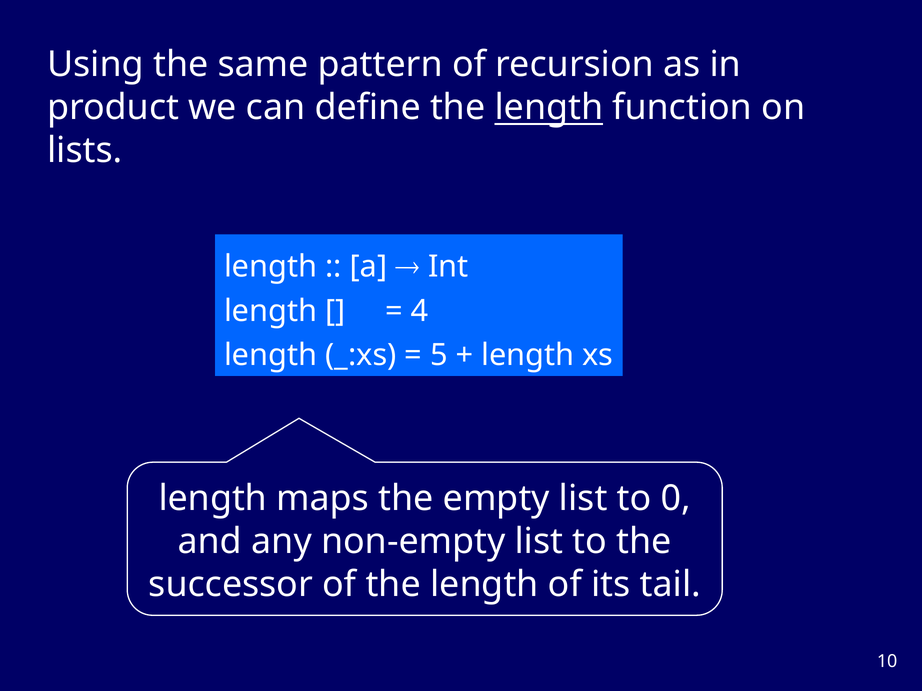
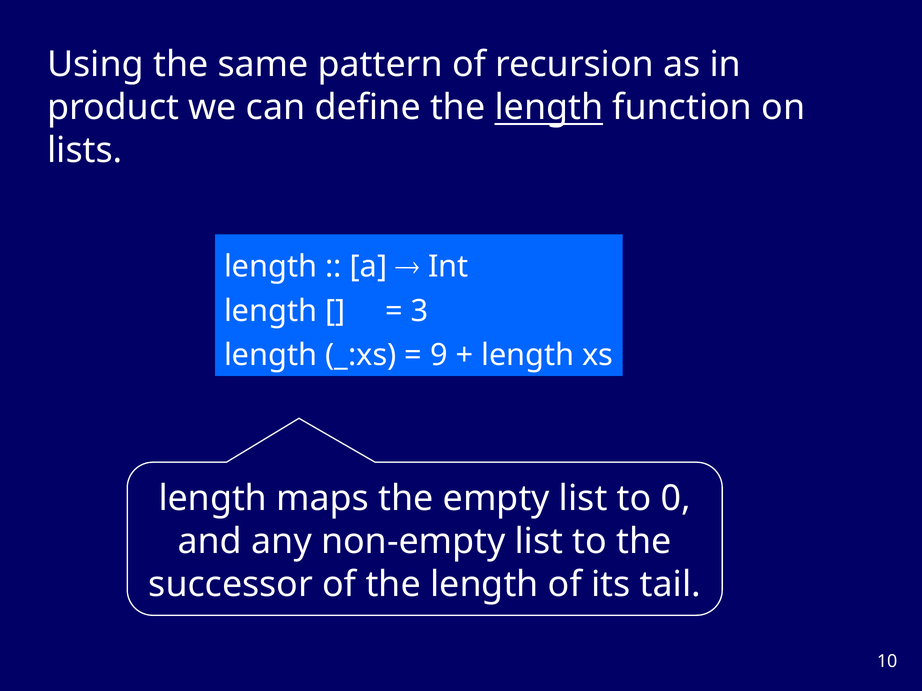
4: 4 -> 3
5: 5 -> 9
